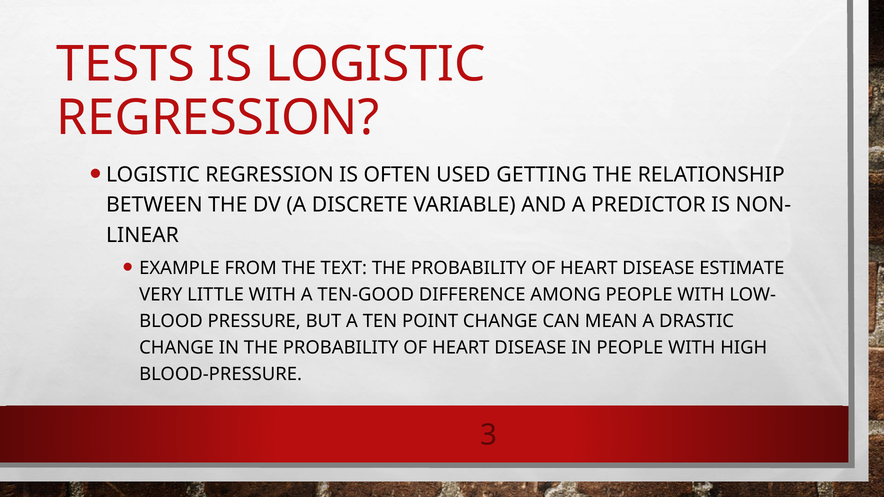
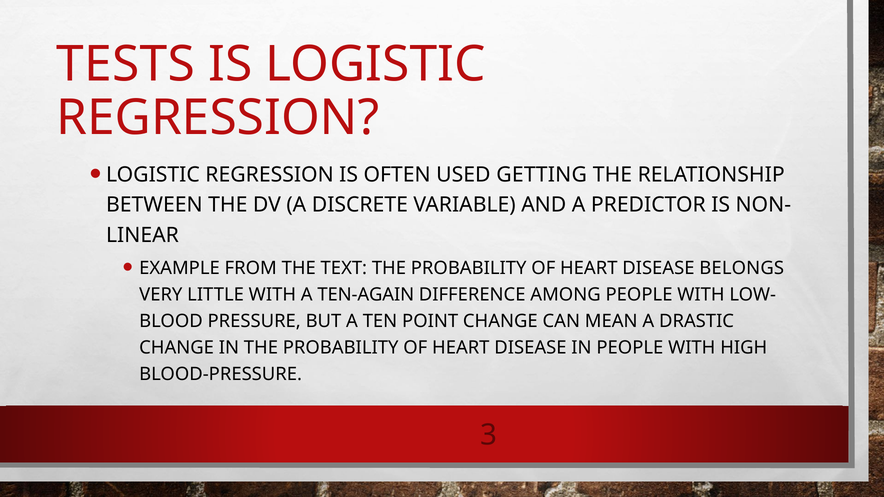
ESTIMATE: ESTIMATE -> BELONGS
TEN-GOOD: TEN-GOOD -> TEN-AGAIN
